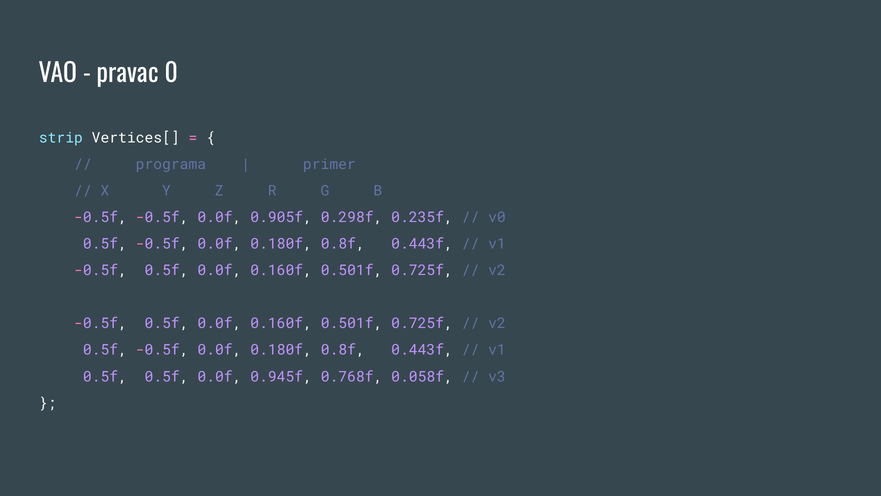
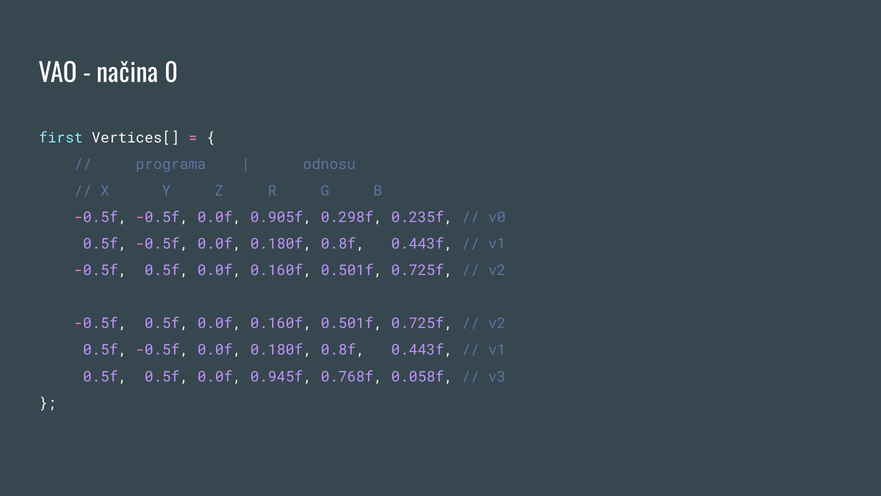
pravac: pravac -> načina
strip: strip -> first
primer: primer -> odnosu
